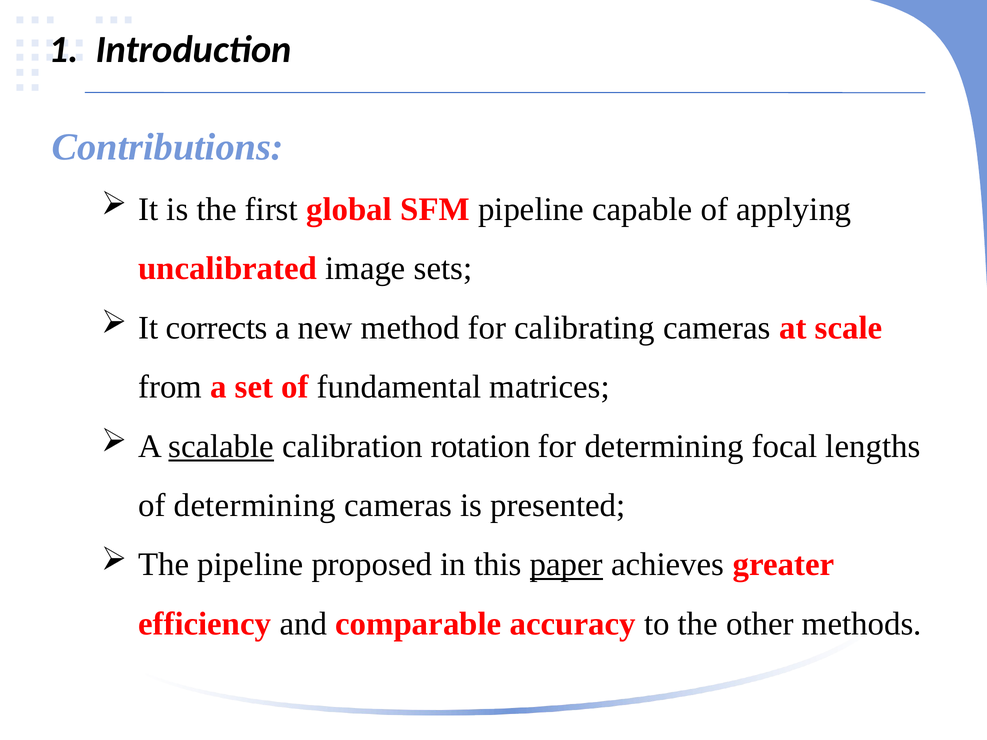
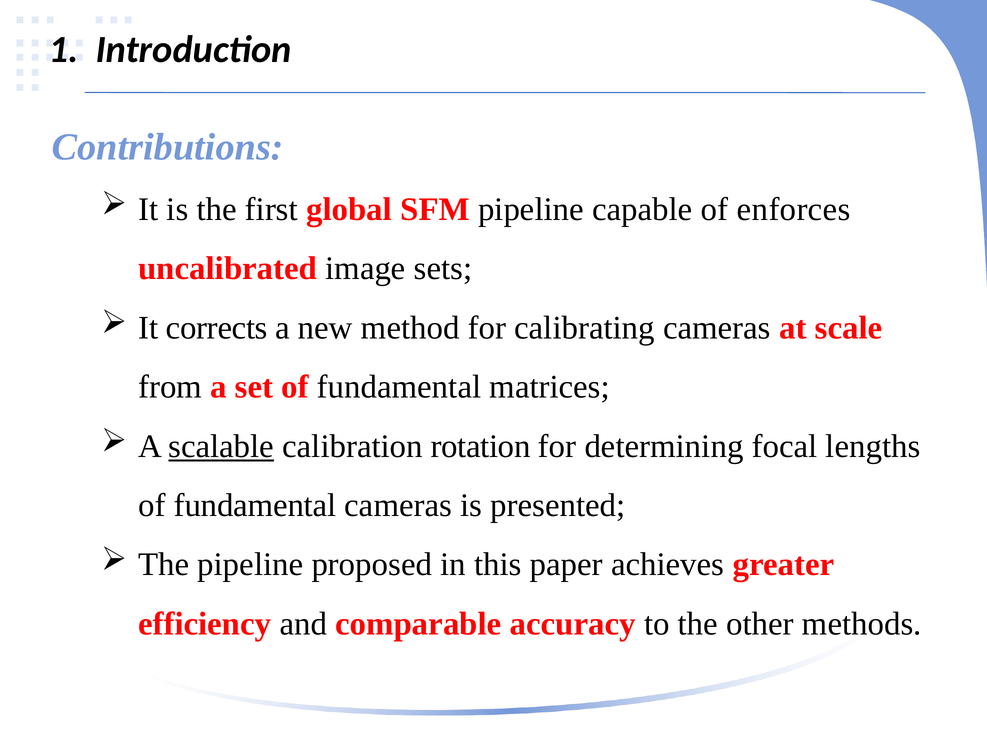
applying: applying -> enforces
determining at (255, 506): determining -> fundamental
paper underline: present -> none
